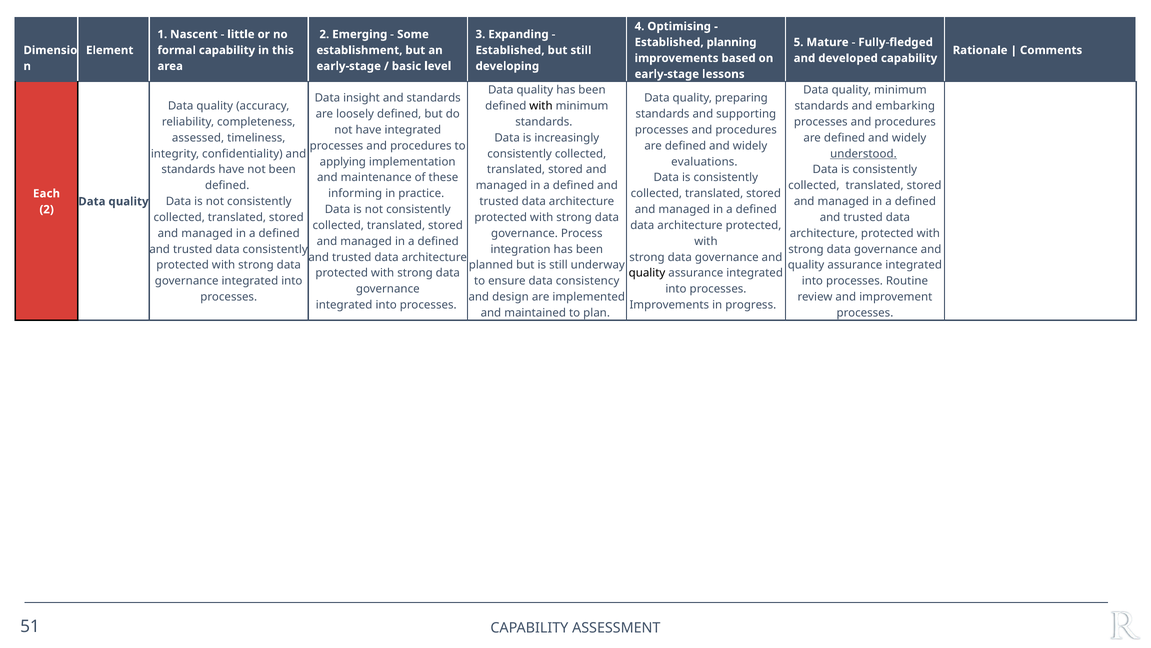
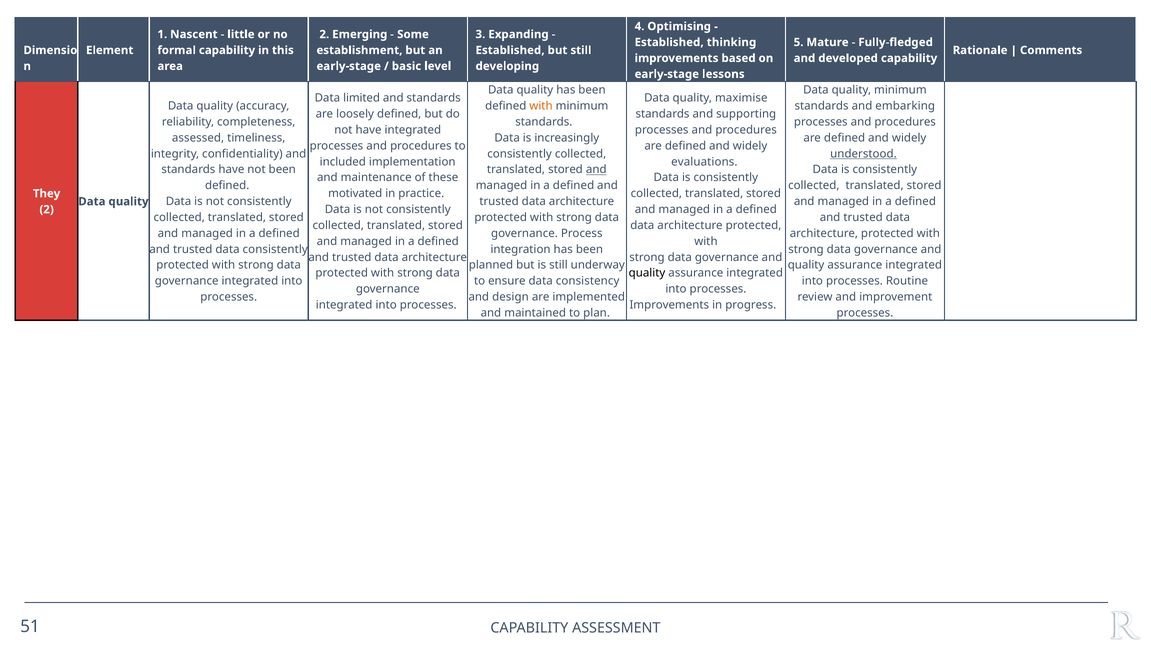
planning: planning -> thinking
insight: insight -> limited
preparing: preparing -> maximise
with at (541, 106) colour: black -> orange
applying: applying -> included
and at (596, 170) underline: none -> present
informing: informing -> motivated
Each: Each -> They
